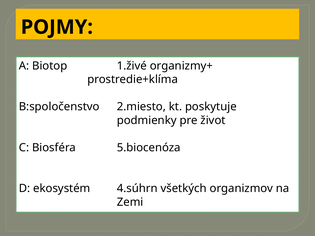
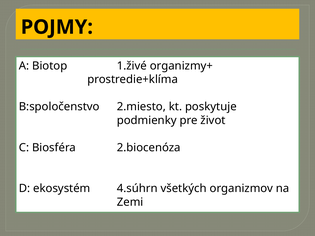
5.biocenóza: 5.biocenóza -> 2.biocenóza
